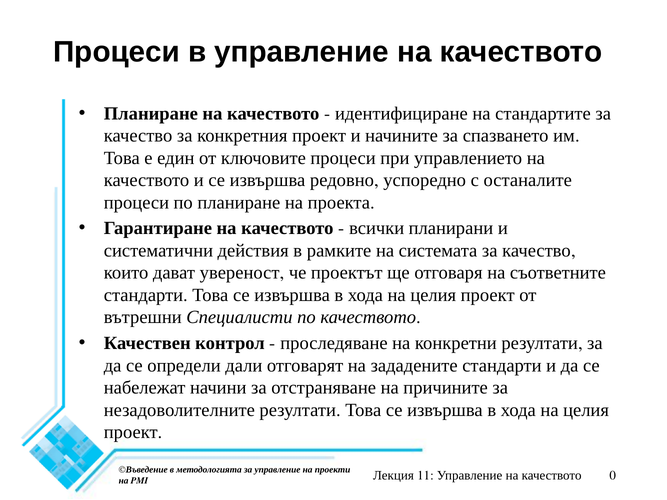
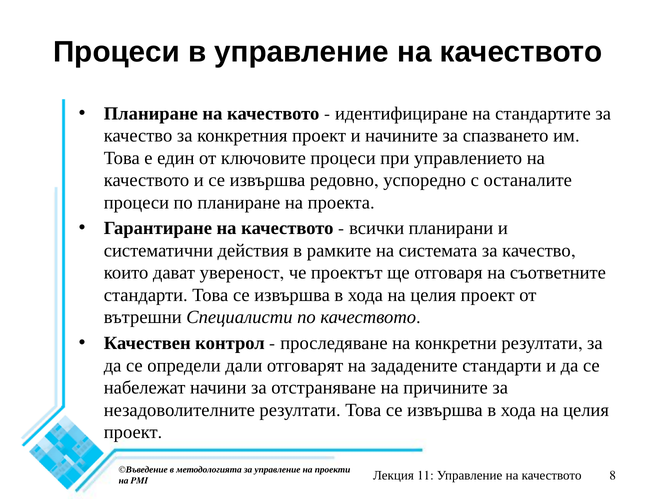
0: 0 -> 8
